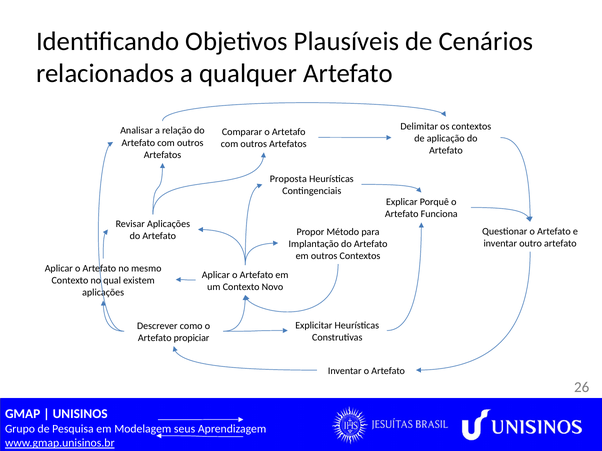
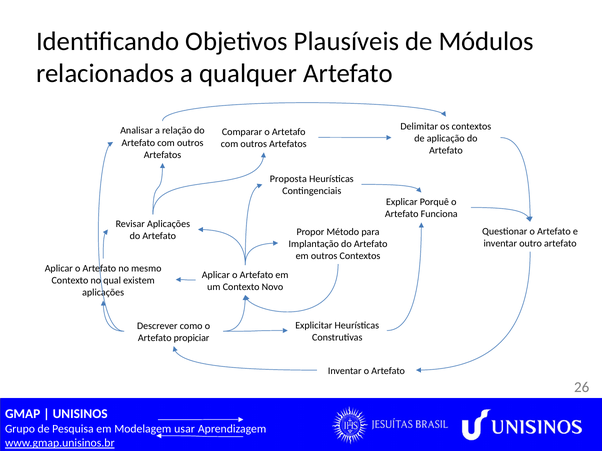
Cenários: Cenários -> Módulos
seus: seus -> usar
